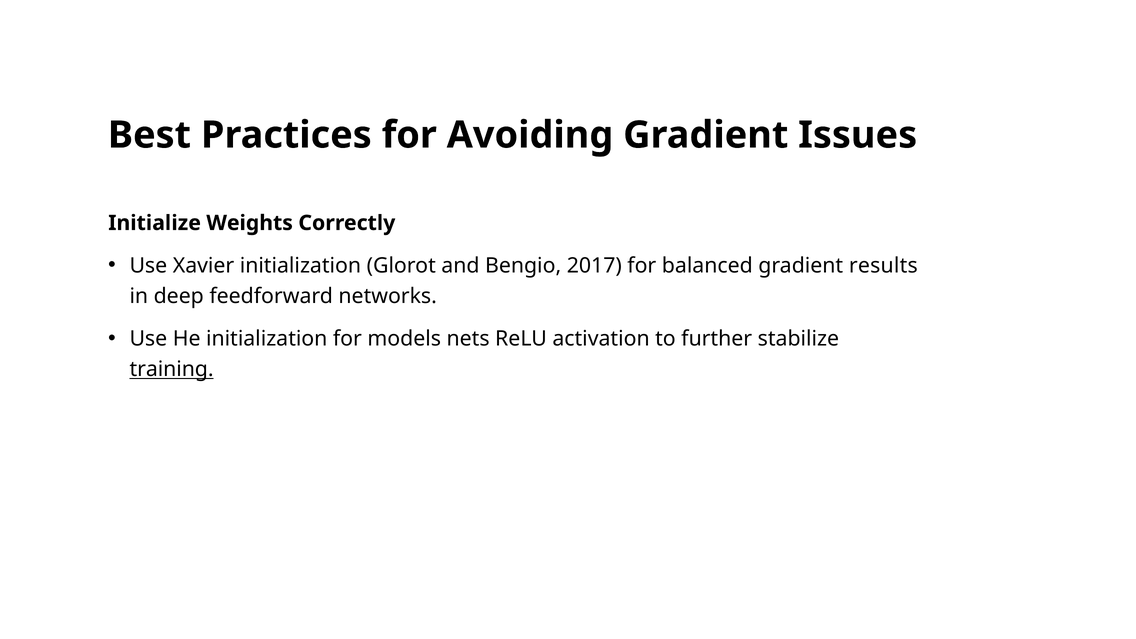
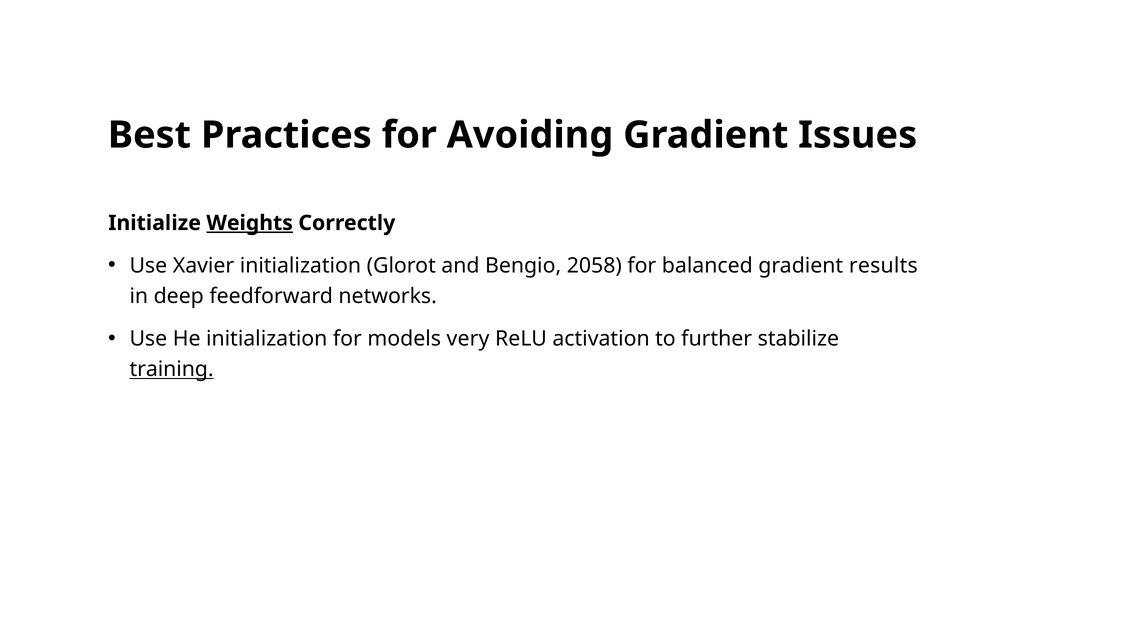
Weights underline: none -> present
2017: 2017 -> 2058
nets: nets -> very
